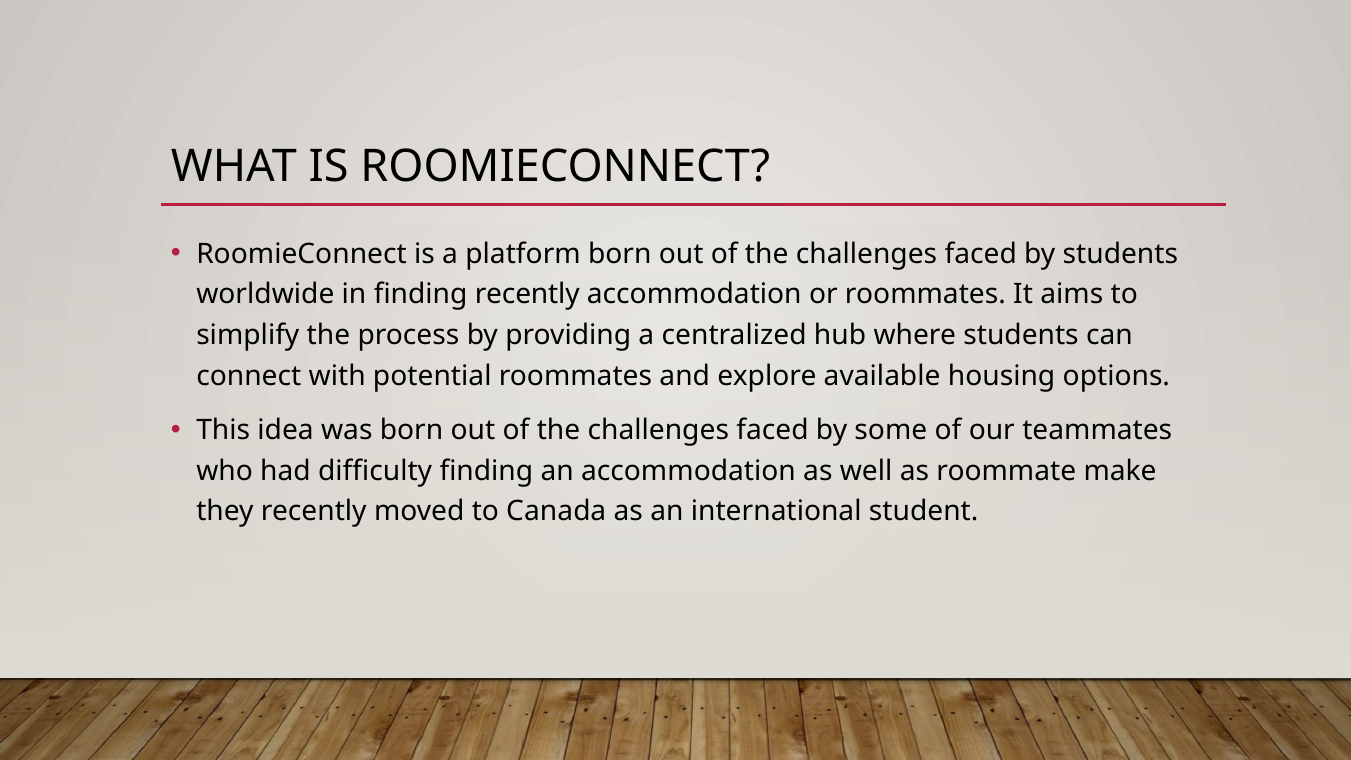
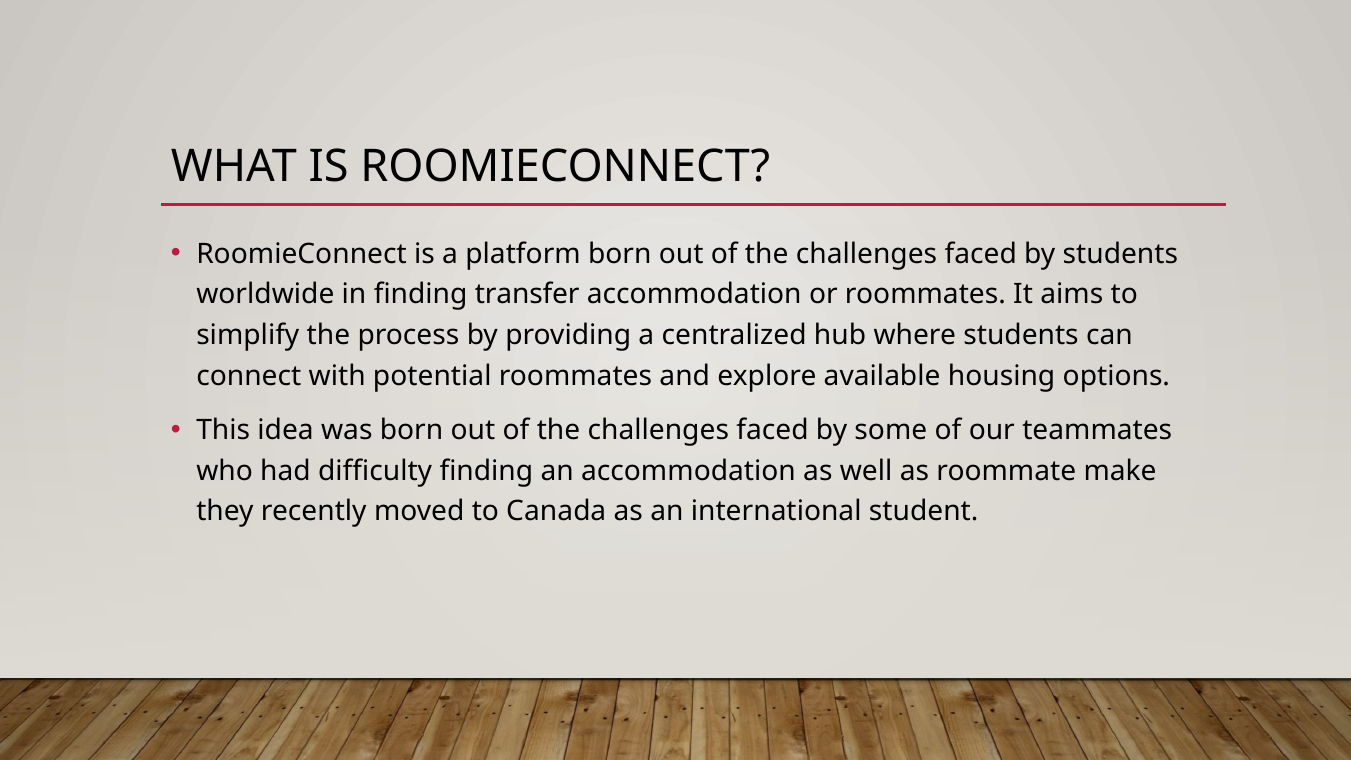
finding recently: recently -> transfer
